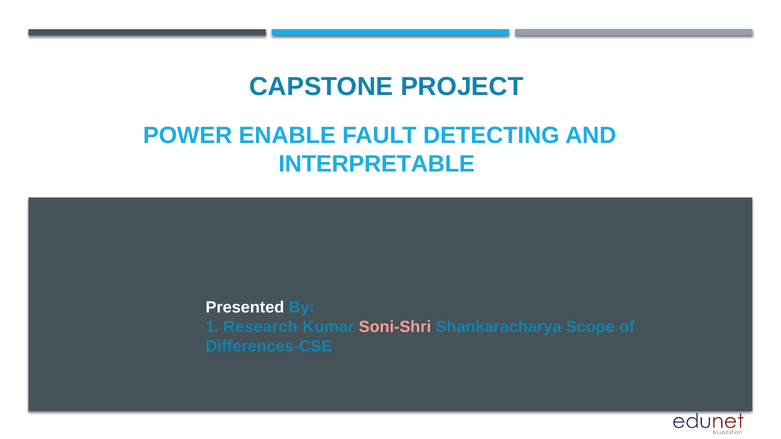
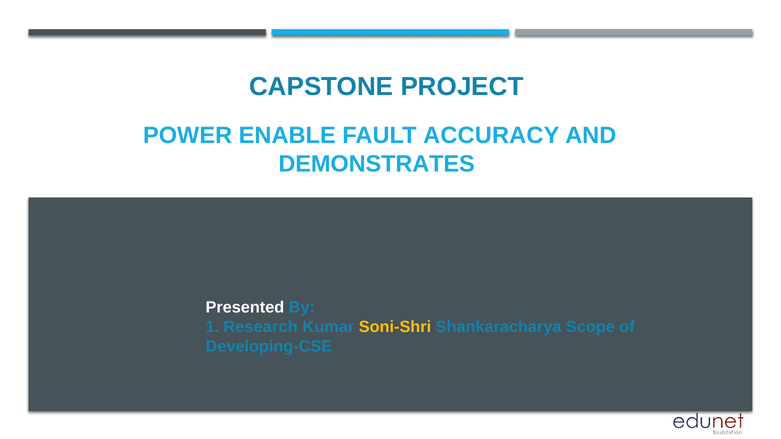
DETECTING: DETECTING -> ACCURACY
INTERPRETABLE: INTERPRETABLE -> DEMONSTRATES
Soni-Shri colour: pink -> yellow
Differences-CSE: Differences-CSE -> Developing-CSE
